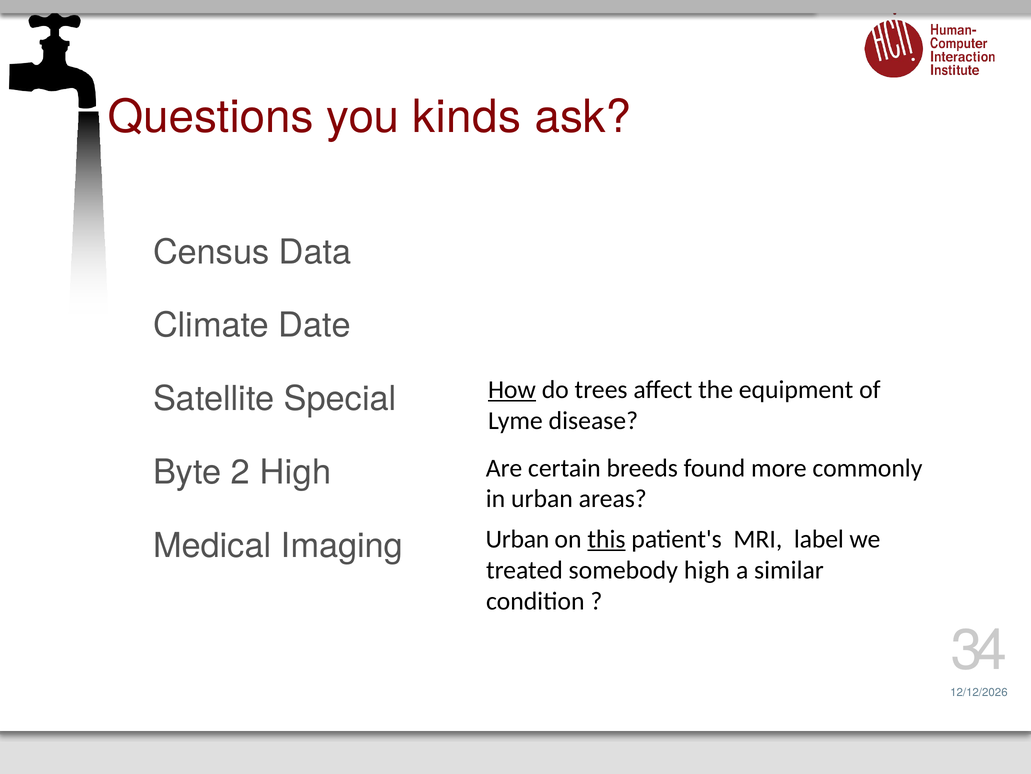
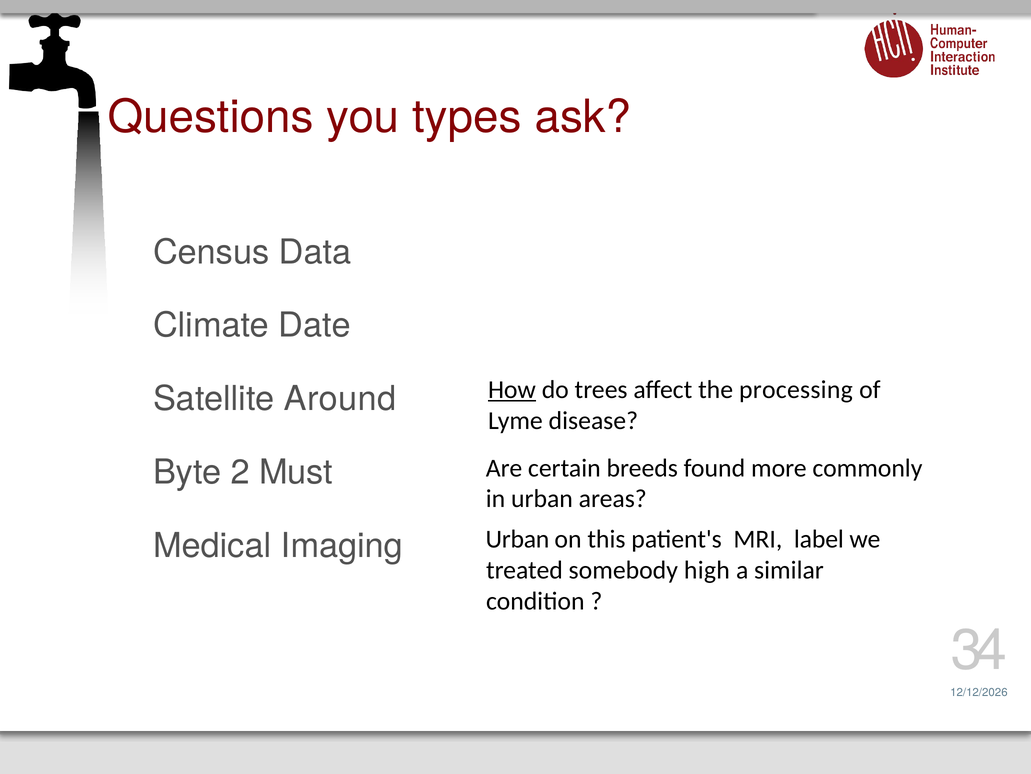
kinds: kinds -> types
equipment: equipment -> processing
Special: Special -> Around
2 High: High -> Must
this underline: present -> none
